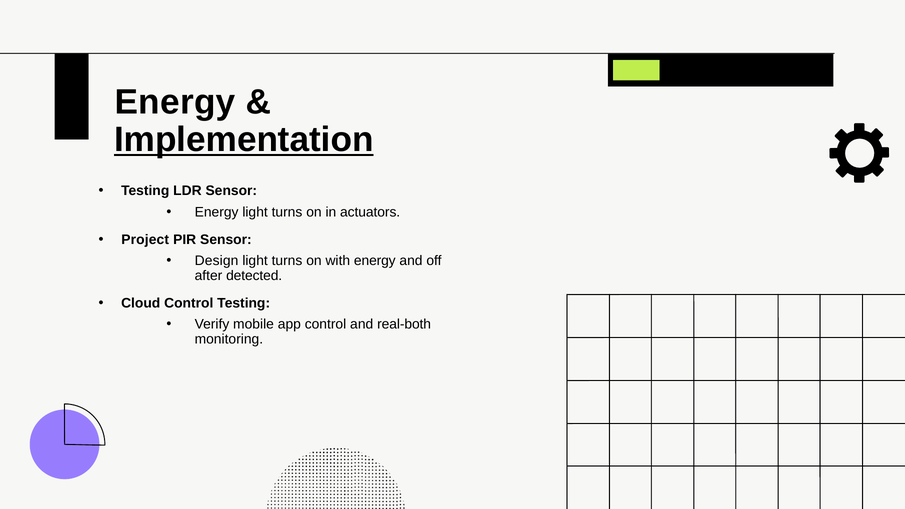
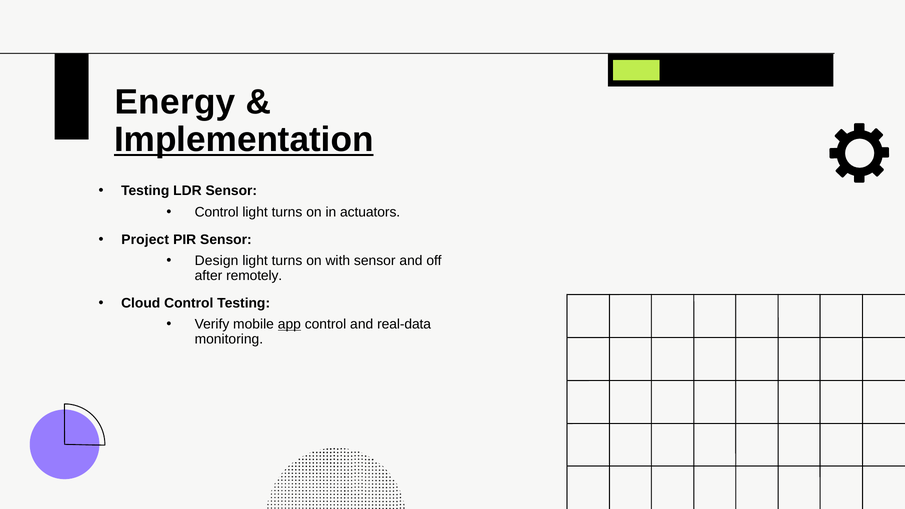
Energy at (217, 212): Energy -> Control
with energy: energy -> sensor
detected: detected -> remotely
app underline: none -> present
real-both: real-both -> real-data
